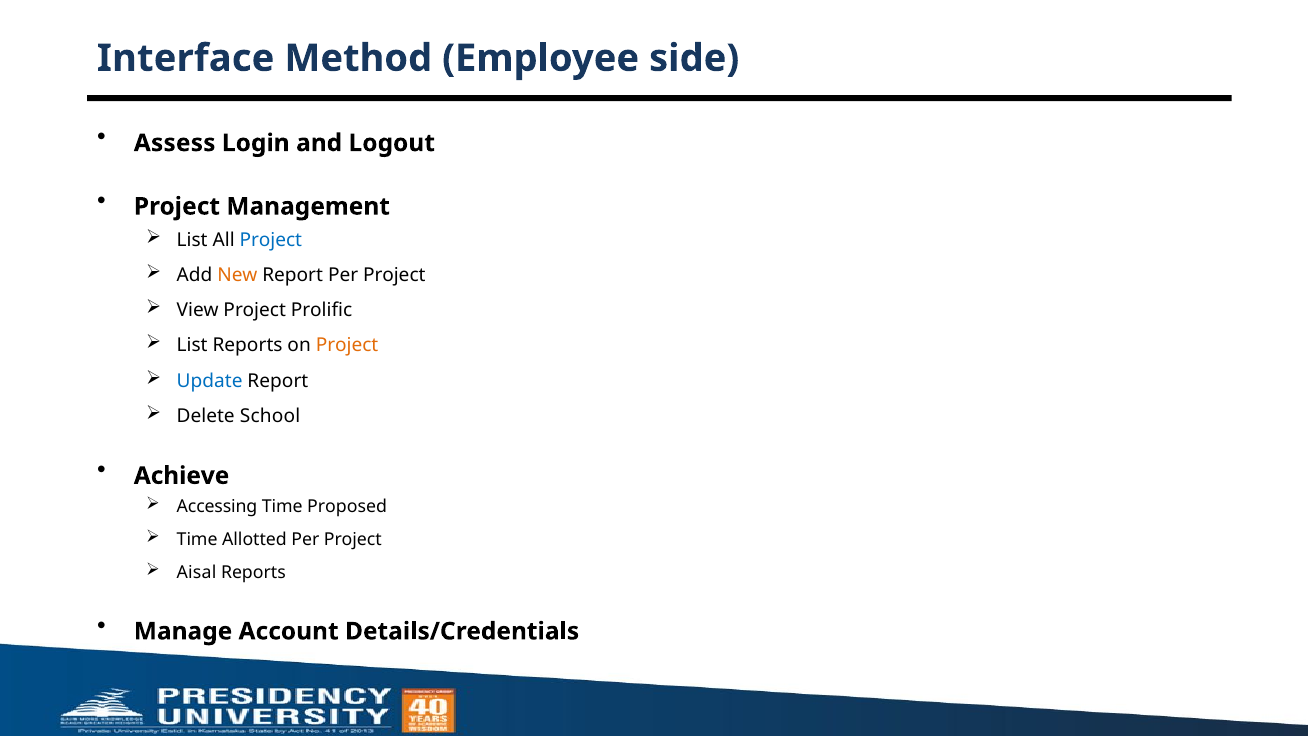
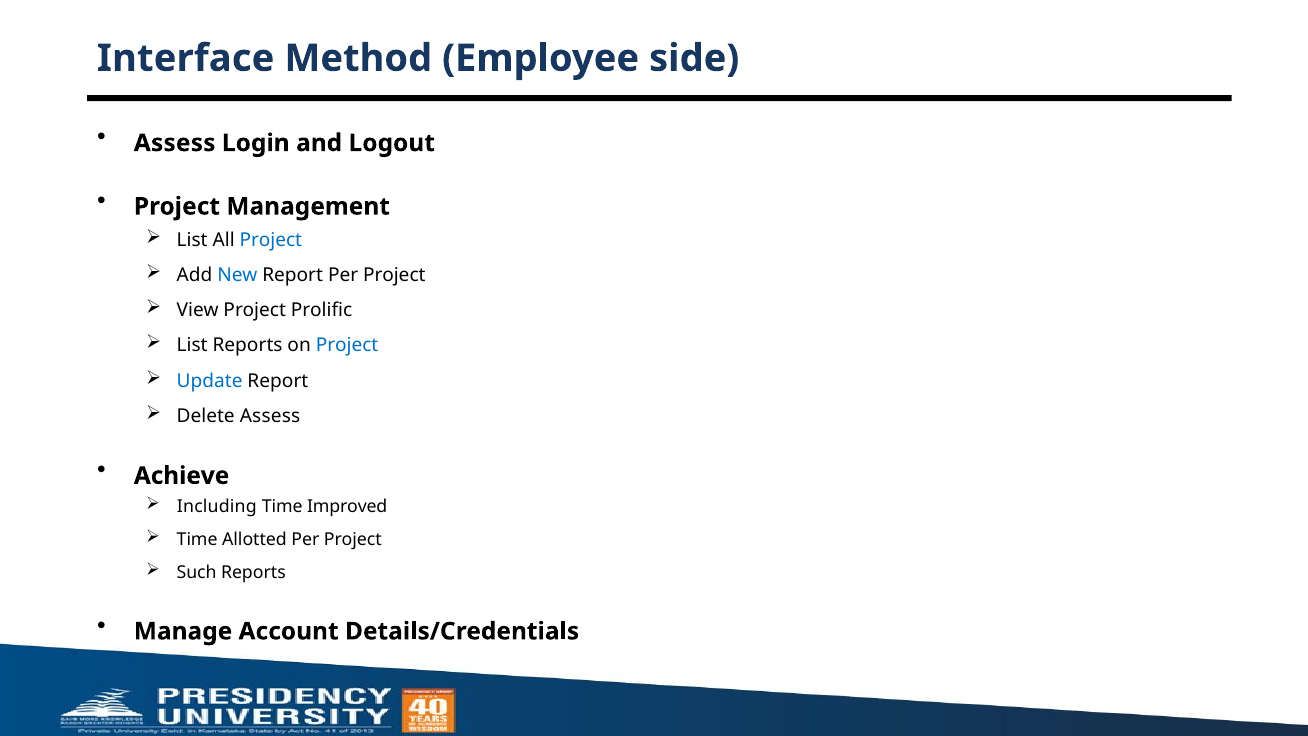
New colour: orange -> blue
Project at (347, 345) colour: orange -> blue
Delete School: School -> Assess
Accessing: Accessing -> Including
Proposed: Proposed -> Improved
Aisal: Aisal -> Such
